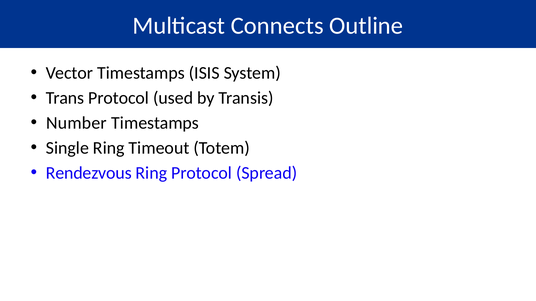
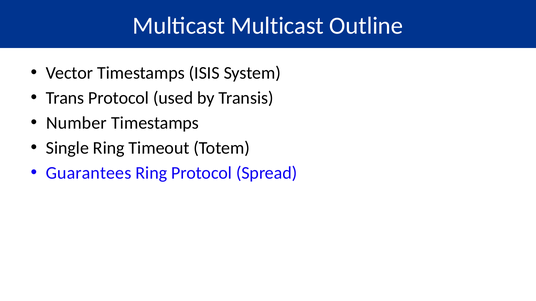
Multicast Connects: Connects -> Multicast
Rendezvous: Rendezvous -> Guarantees
